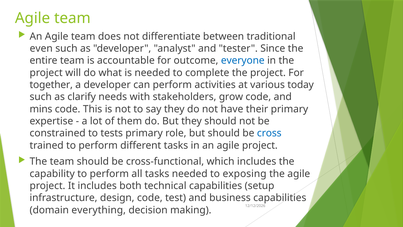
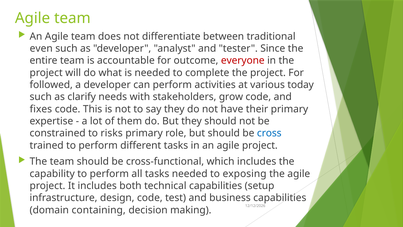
everyone colour: blue -> red
together: together -> followed
mins: mins -> fixes
tests: tests -> risks
everything: everything -> containing
